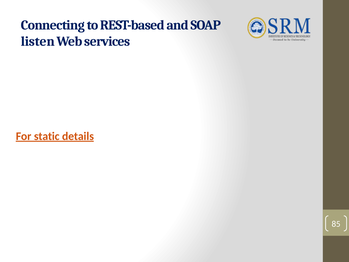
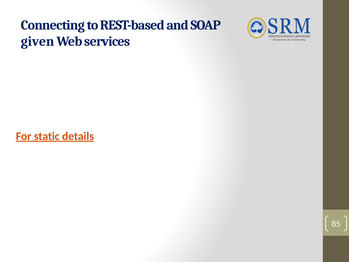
listen: listen -> given
